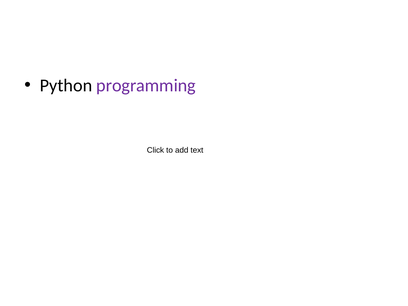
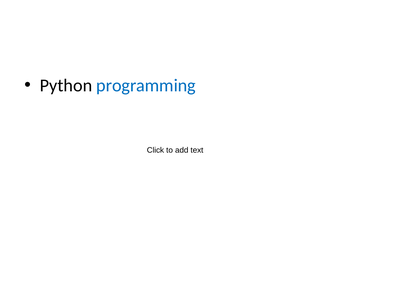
programming colour: purple -> blue
